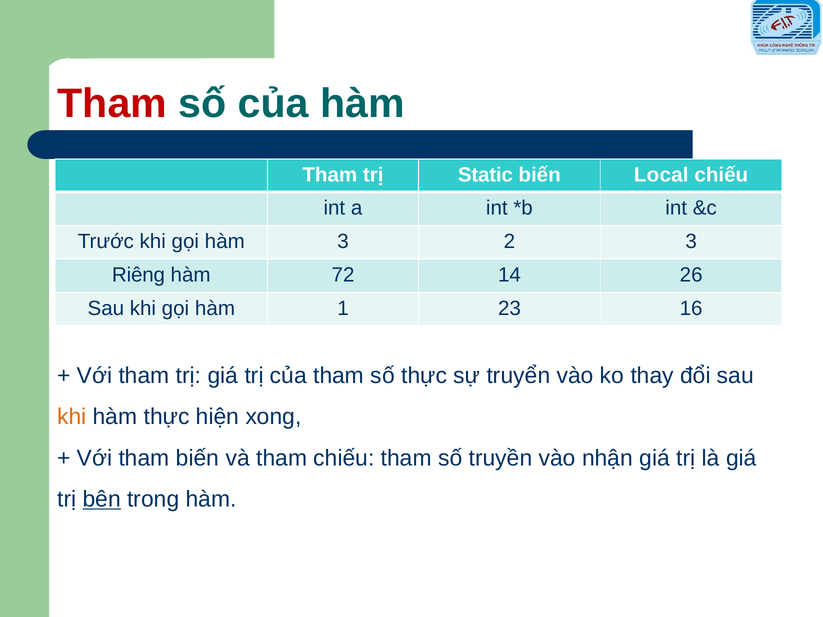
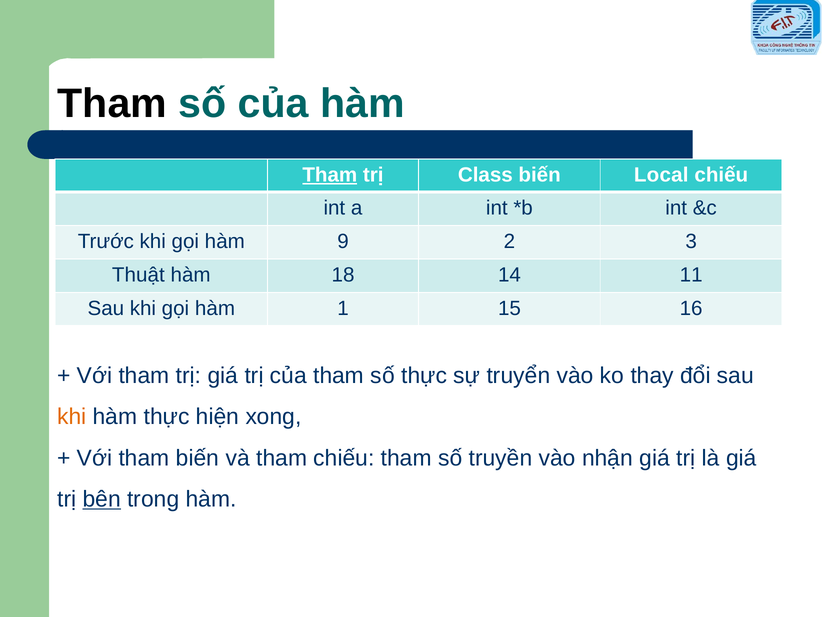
Tham at (112, 104) colour: red -> black
Tham at (330, 175) underline: none -> present
Static: Static -> Class
3 at (343, 242): 3 -> 9
Riêng: Riêng -> Thuật
72: 72 -> 18
26: 26 -> 11
23: 23 -> 15
